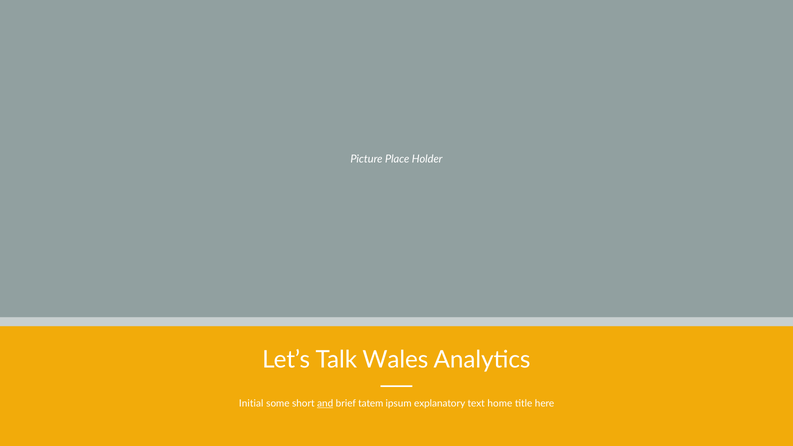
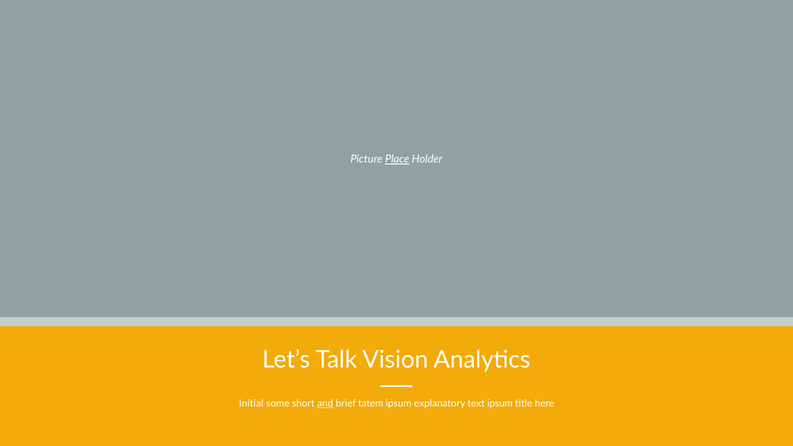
Place underline: none -> present
Wales: Wales -> Vision
text home: home -> ipsum
